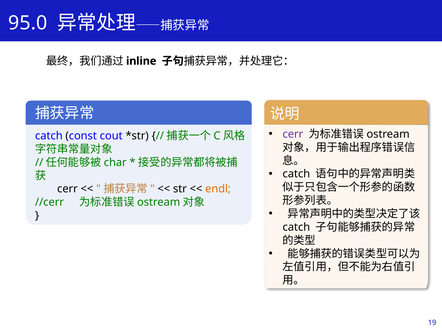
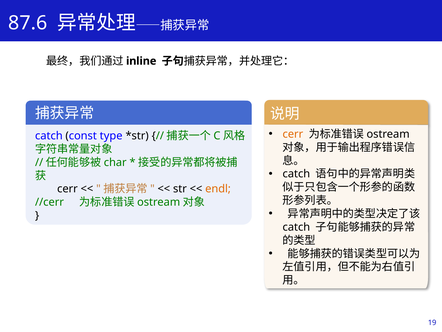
95.0: 95.0 -> 87.6
cerr at (293, 134) colour: purple -> orange
cout: cout -> type
